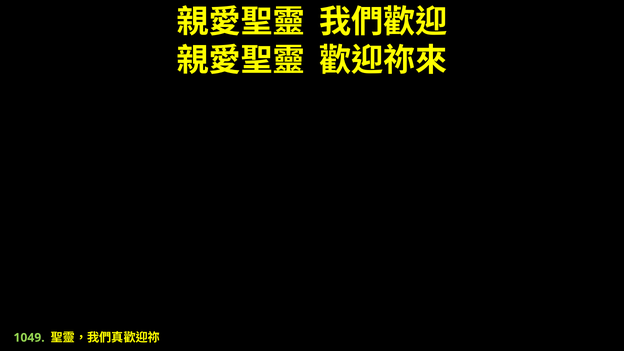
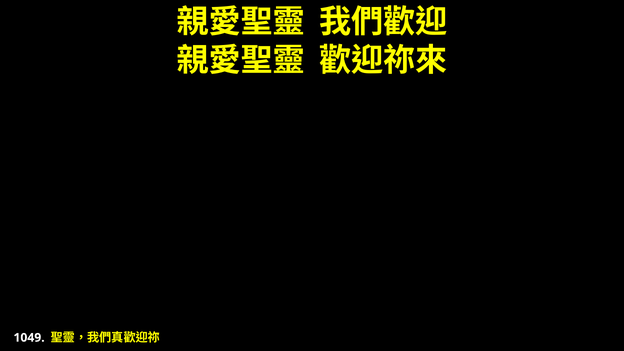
1049 colour: light green -> white
